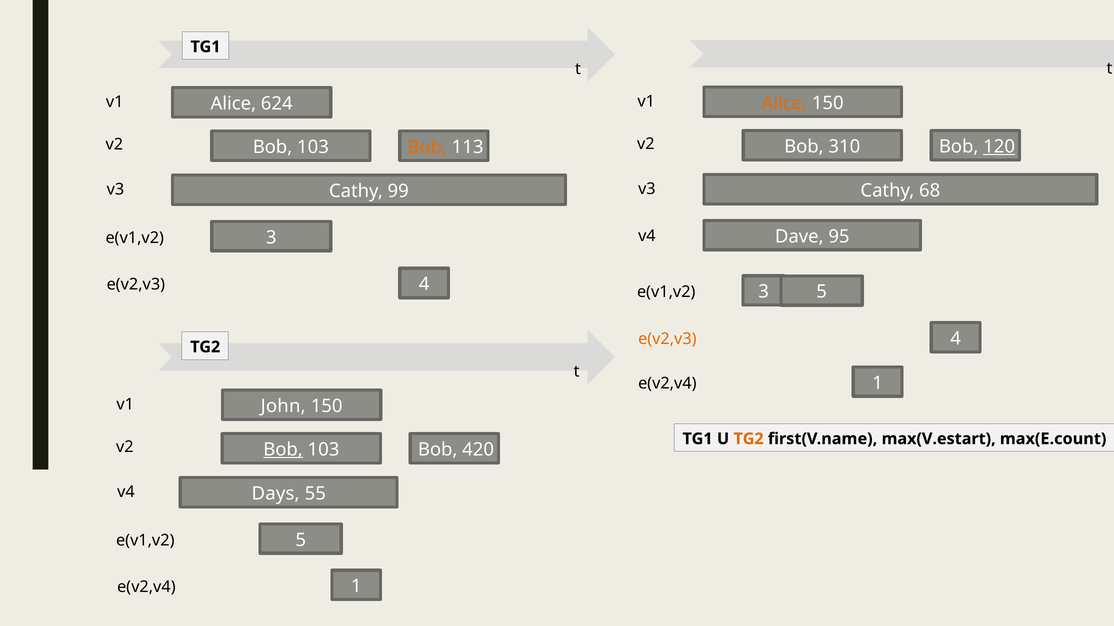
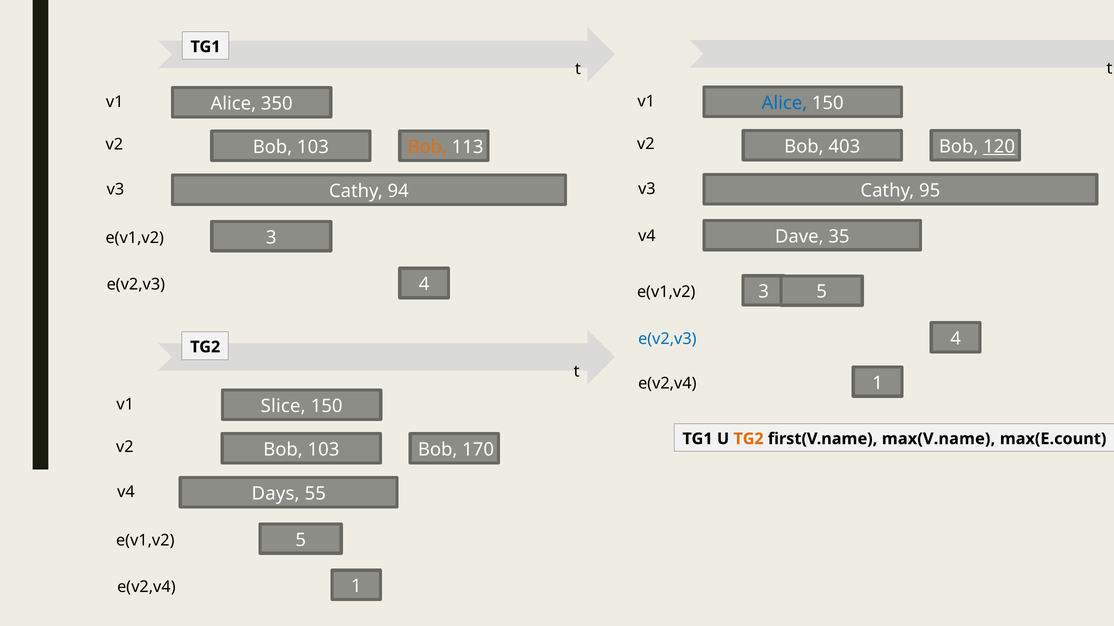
Alice at (784, 103) colour: orange -> blue
624: 624 -> 350
310: 310 -> 403
68: 68 -> 95
99: 99 -> 94
95: 95 -> 35
e(v2,v3 at (667, 339) colour: orange -> blue
John: John -> Slice
max(V.estart: max(V.estart -> max(V.name
Bob at (283, 450) underline: present -> none
420: 420 -> 170
